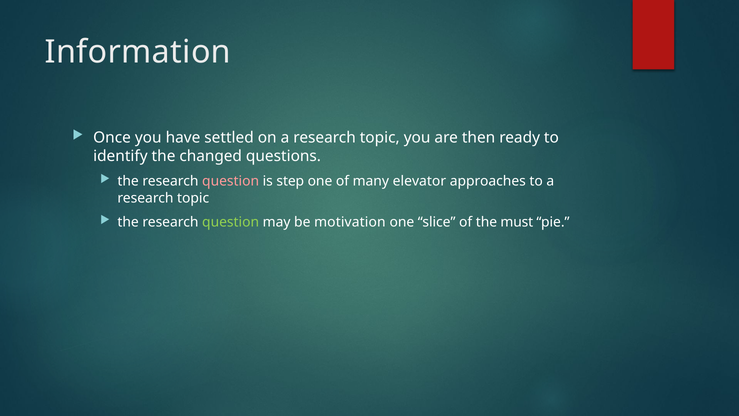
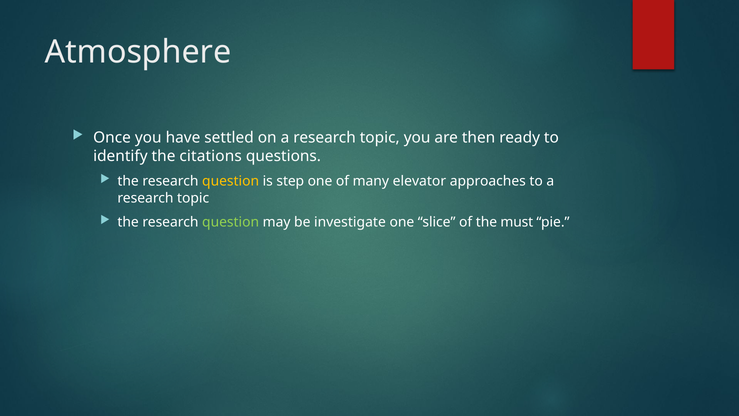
Information: Information -> Atmosphere
changed: changed -> citations
question at (231, 181) colour: pink -> yellow
motivation: motivation -> investigate
